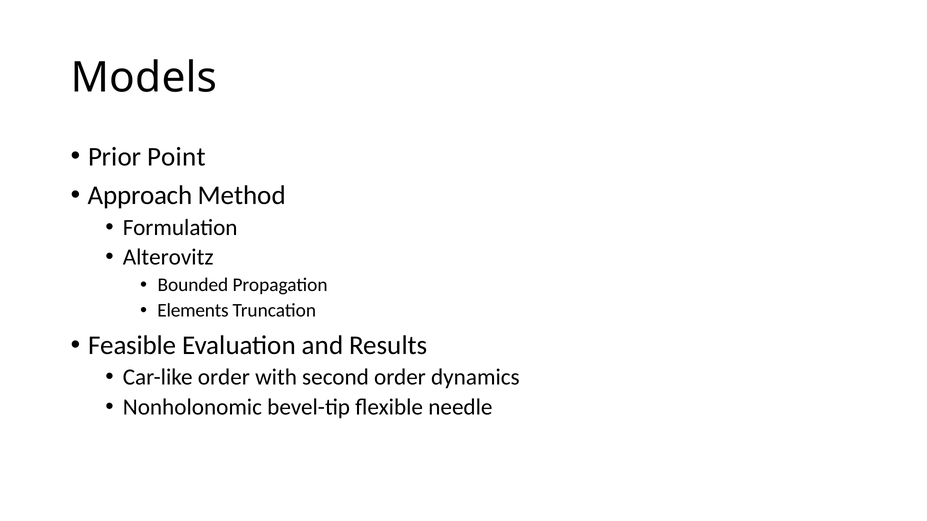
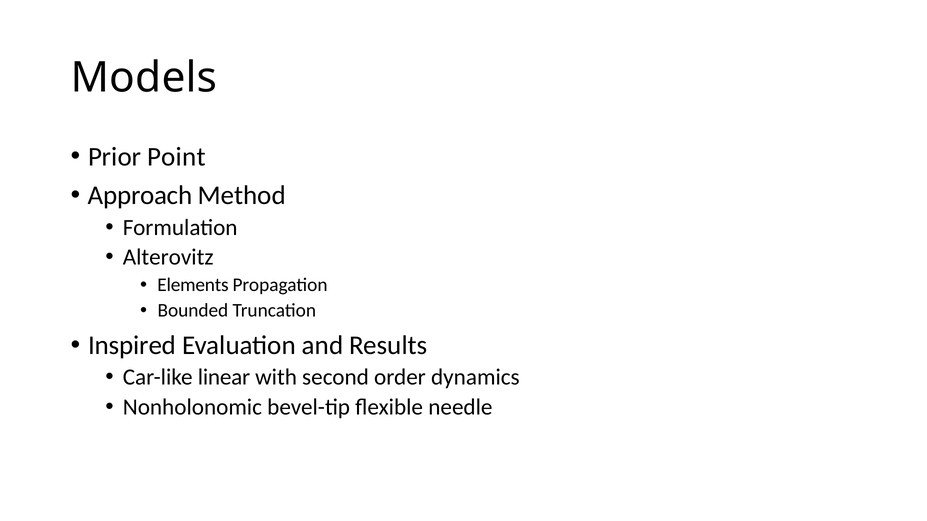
Bounded: Bounded -> Elements
Elements: Elements -> Bounded
Feasible: Feasible -> Inspired
Car-like order: order -> linear
